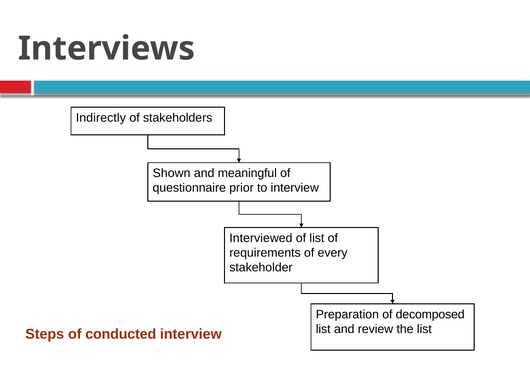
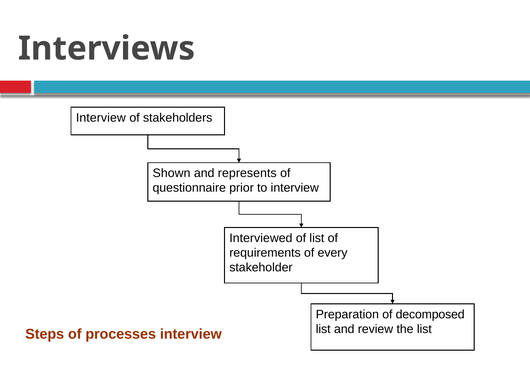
Indirectly at (101, 118): Indirectly -> Interview
meaningful: meaningful -> represents
conducted: conducted -> processes
